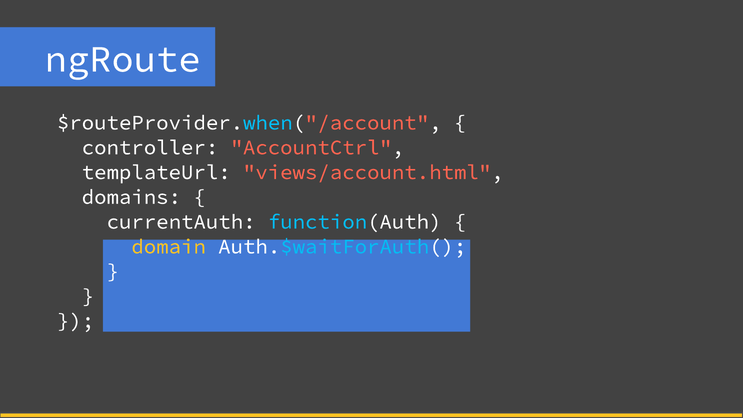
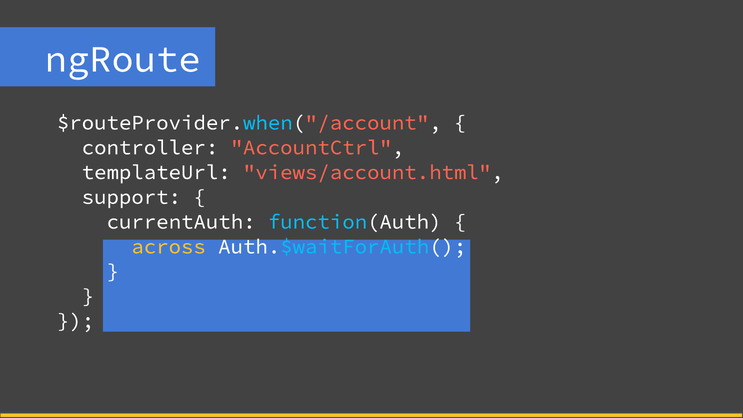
domains: domains -> support
domain: domain -> across
